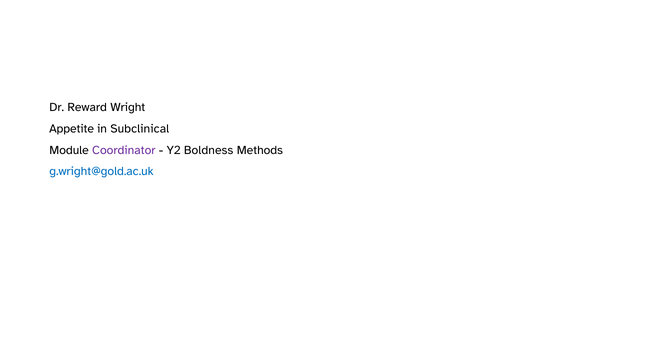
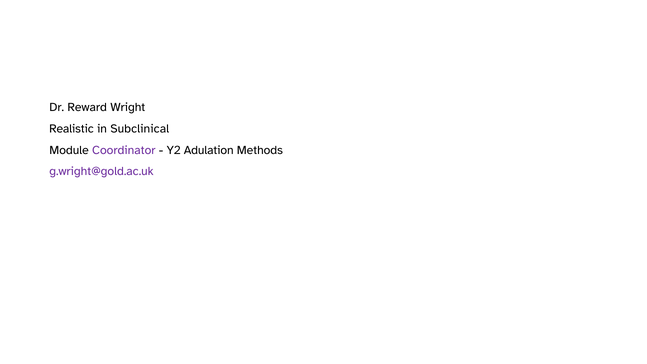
Appetite: Appetite -> Realistic
Boldness: Boldness -> Adulation
g.wright@gold.ac.uk colour: blue -> purple
